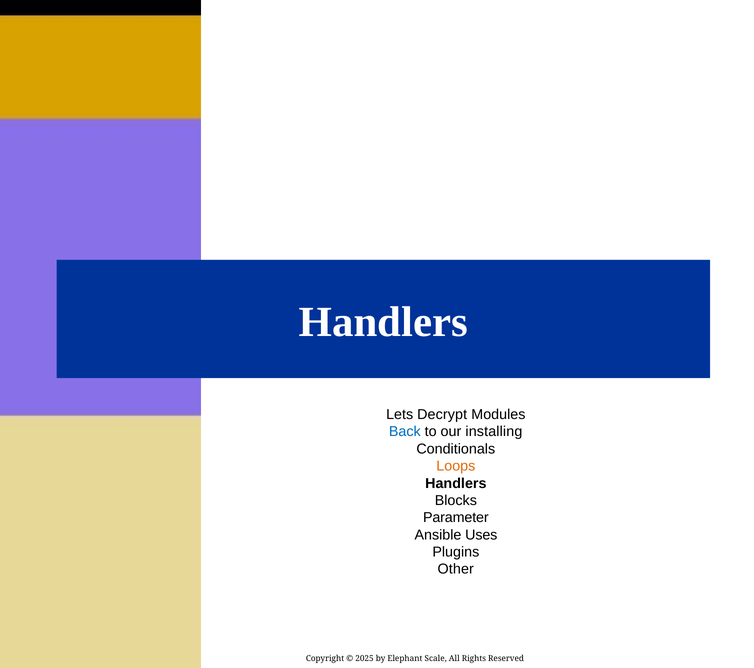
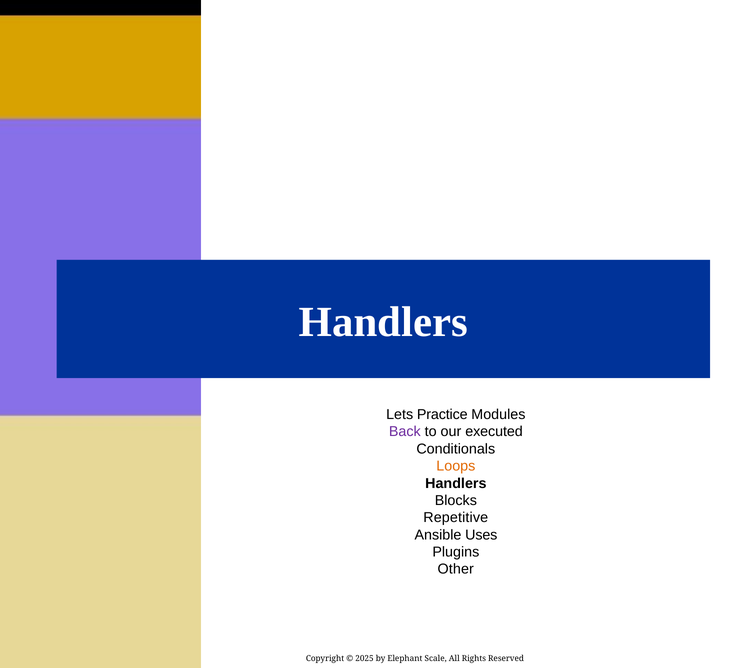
Decrypt: Decrypt -> Practice
Back colour: blue -> purple
installing: installing -> executed
Parameter: Parameter -> Repetitive
